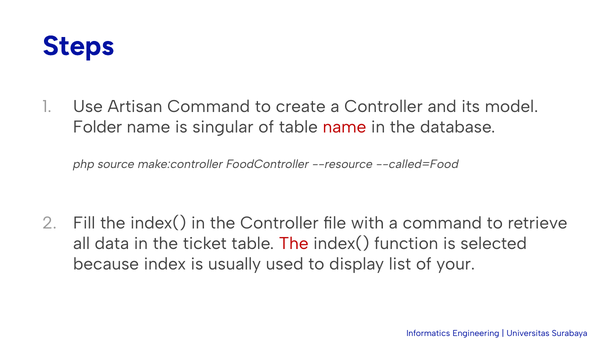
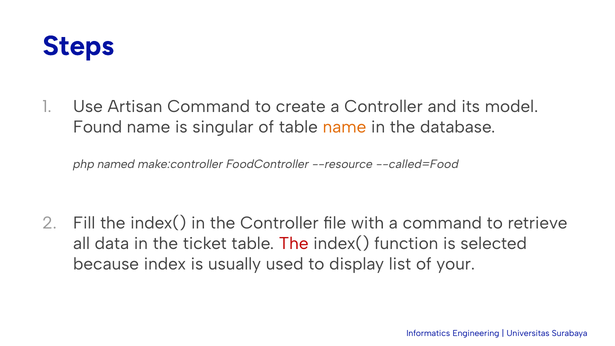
Folder: Folder -> Found
name at (344, 127) colour: red -> orange
source: source -> named
